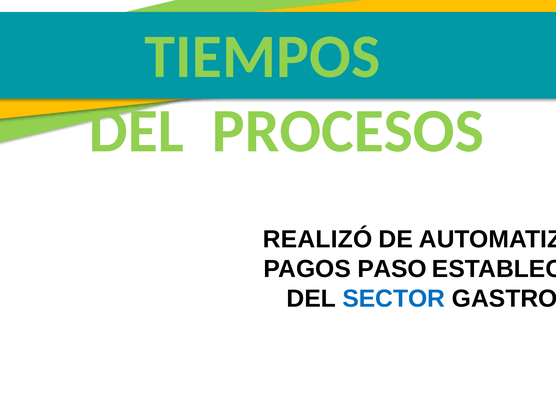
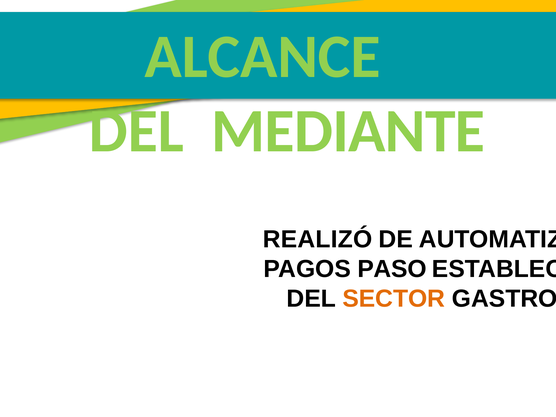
TIEMPOS: TIEMPOS -> ALCANCE
PROCESOS: PROCESOS -> MEDIANTE
SECTOR colour: blue -> orange
